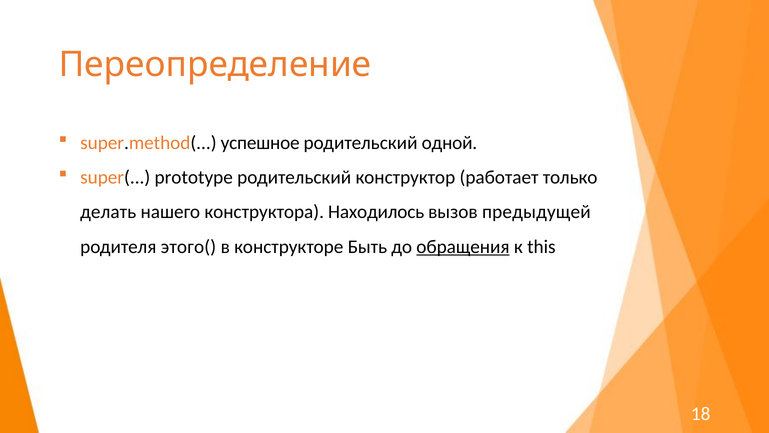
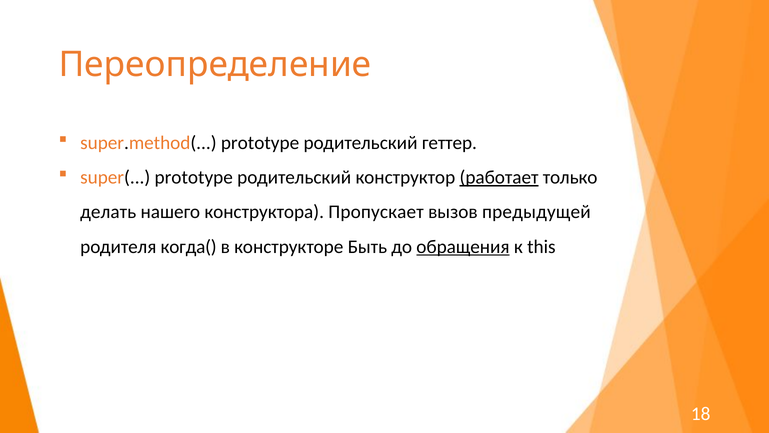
super.method( успешное: успешное -> prototype
одной: одной -> геттер
работает underline: none -> present
Находилось: Находилось -> Пропускает
этого(: этого( -> когда(
